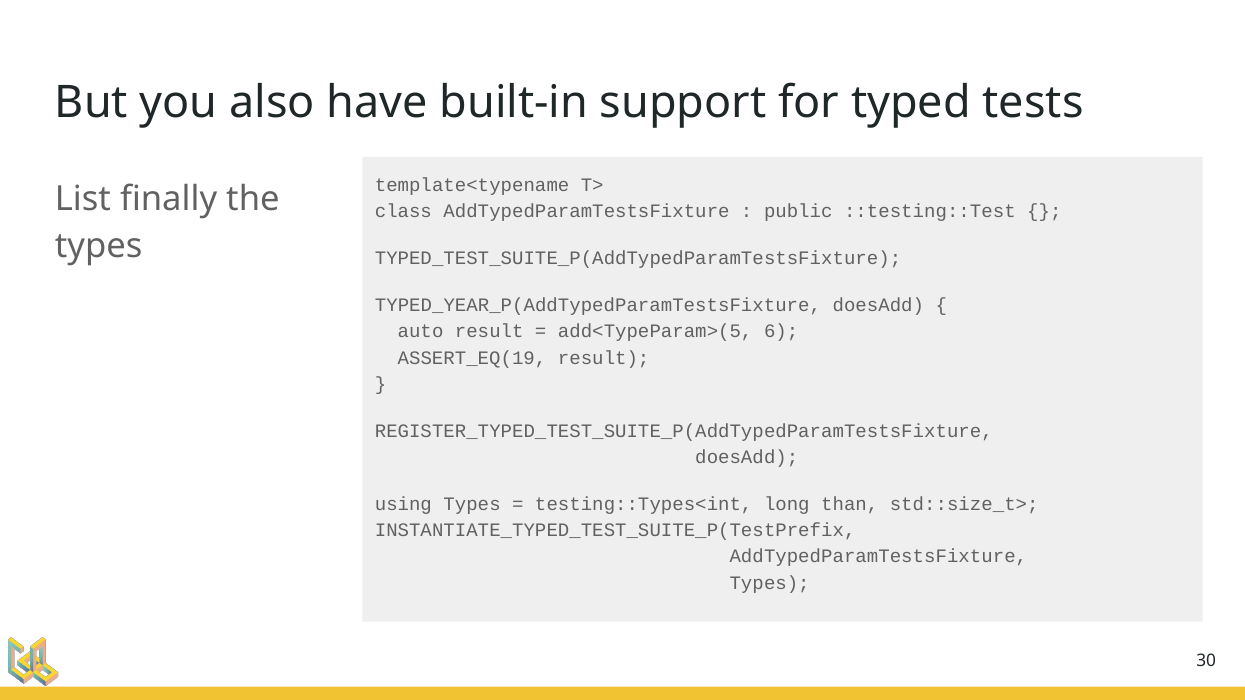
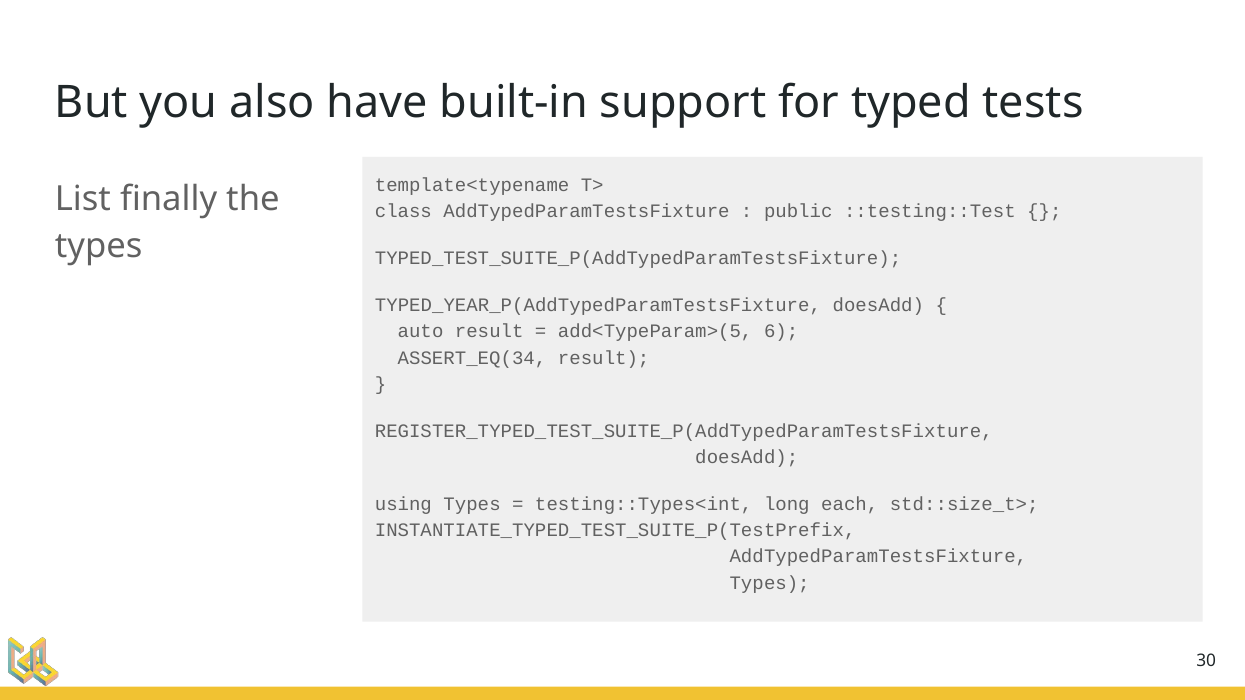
ASSERT_EQ(19: ASSERT_EQ(19 -> ASSERT_EQ(34
than: than -> each
